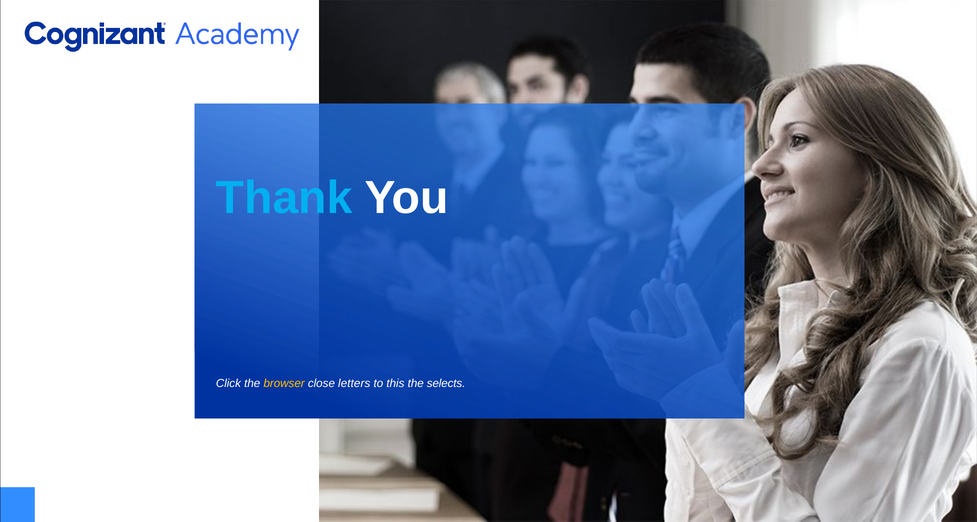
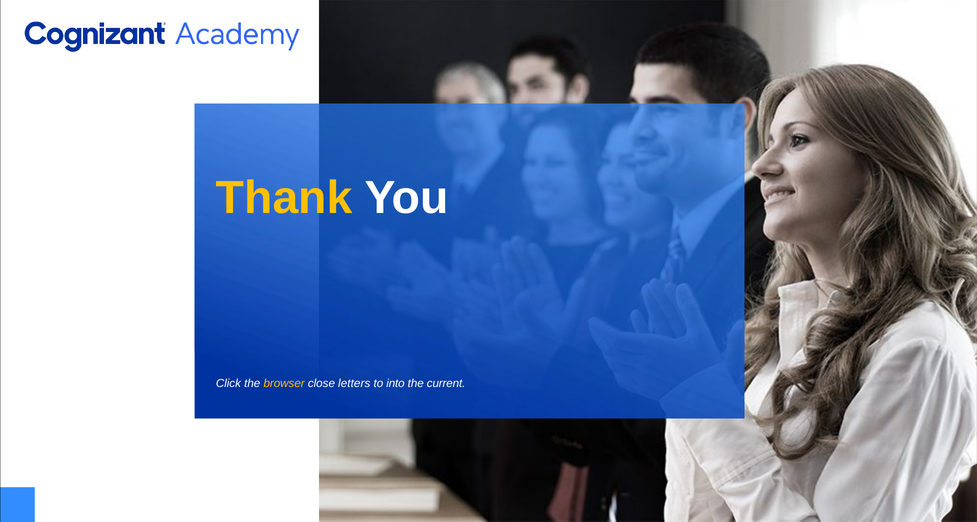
Thank at (284, 198) colour: light blue -> yellow
to this: this -> into
selects: selects -> current
